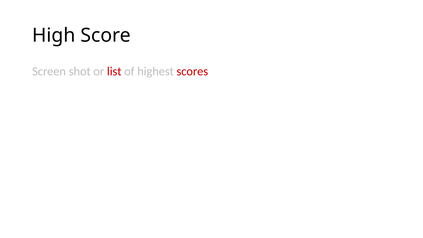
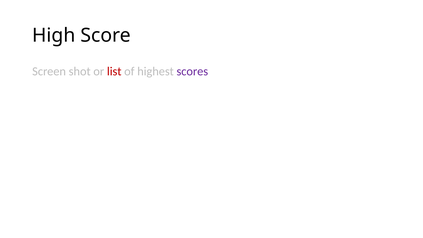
scores colour: red -> purple
